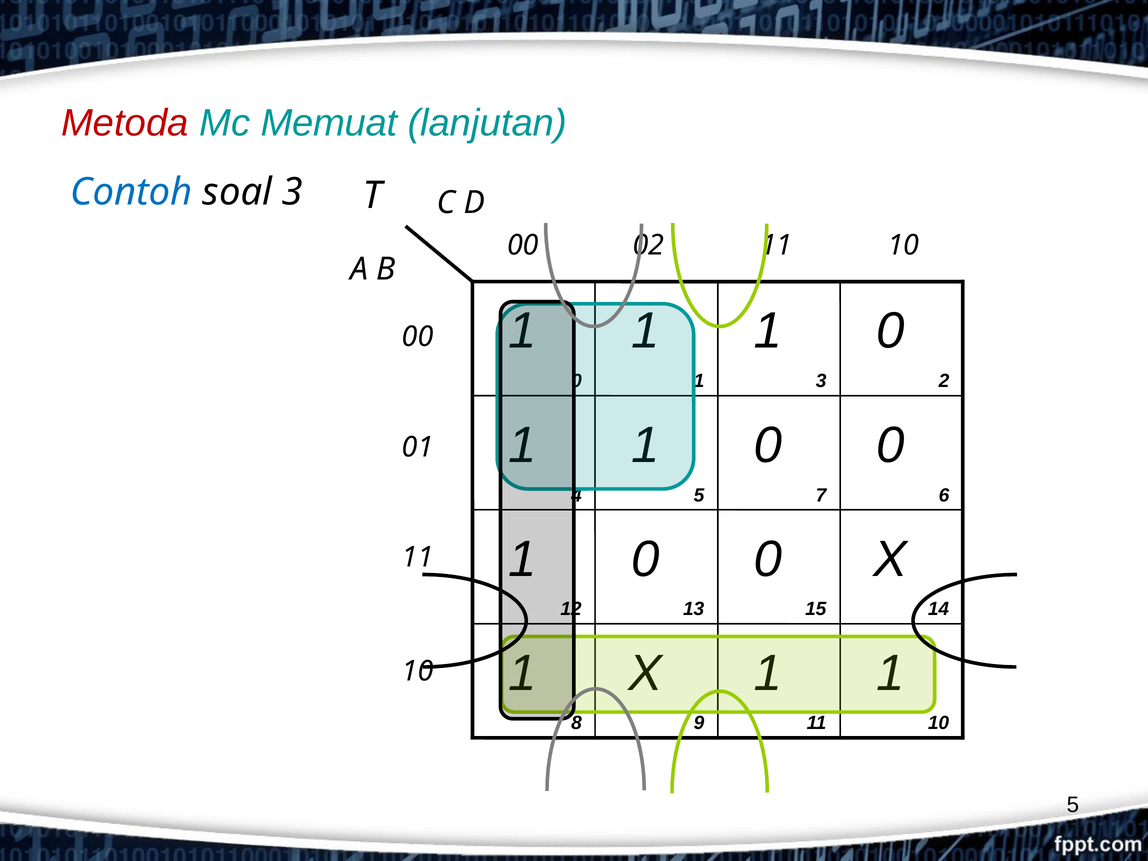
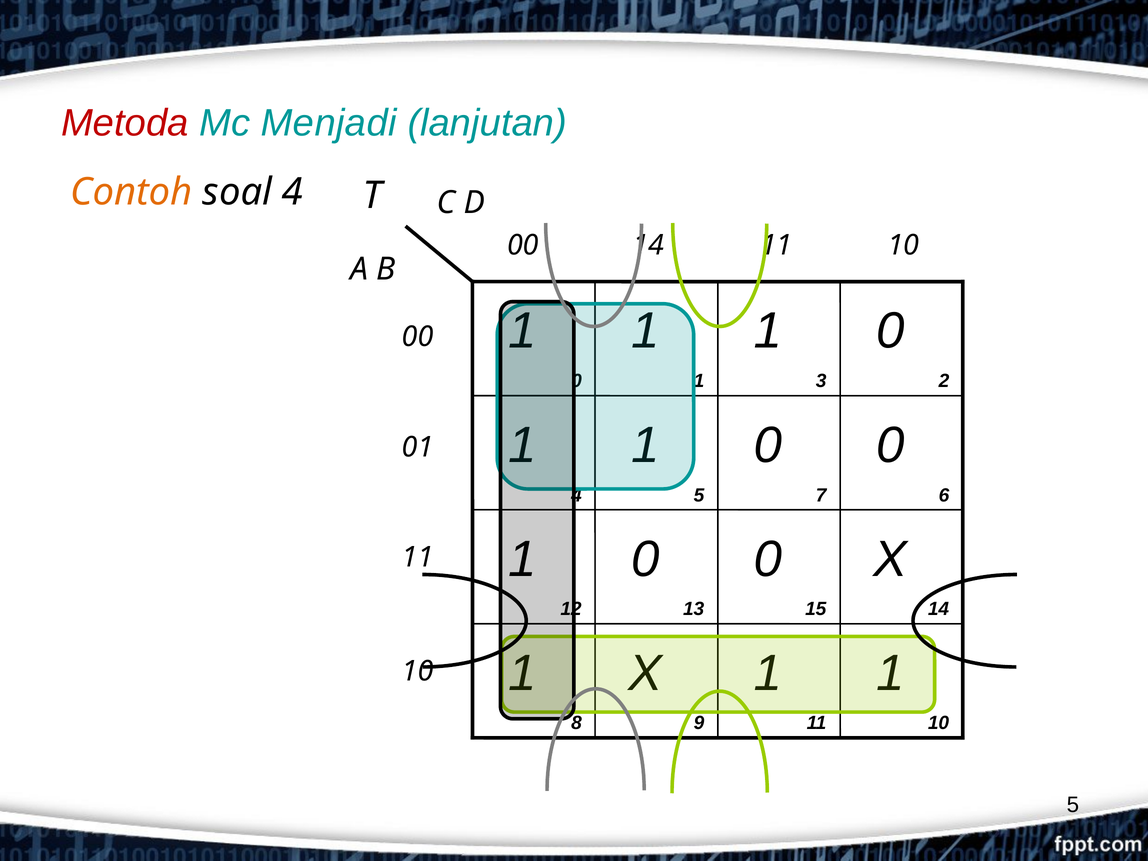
Memuat: Memuat -> Menjadi
Contoh colour: blue -> orange
soal 3: 3 -> 4
00 02: 02 -> 14
